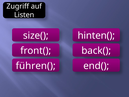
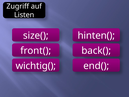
führen(: führen( -> wichtig(
